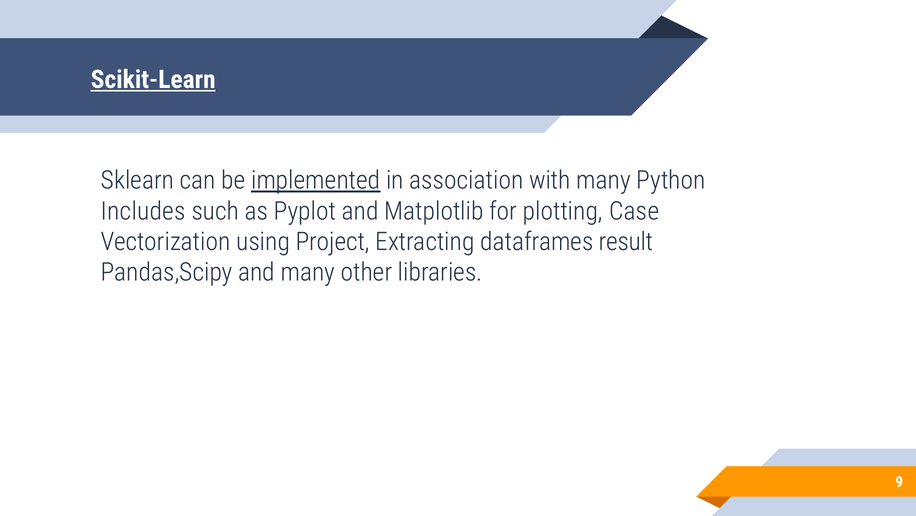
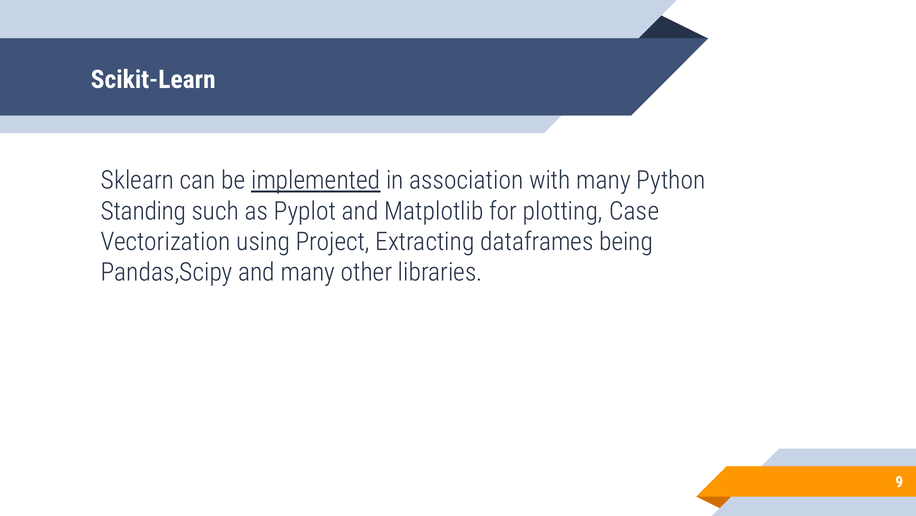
Scikit-Learn underline: present -> none
Includes: Includes -> Standing
result: result -> being
